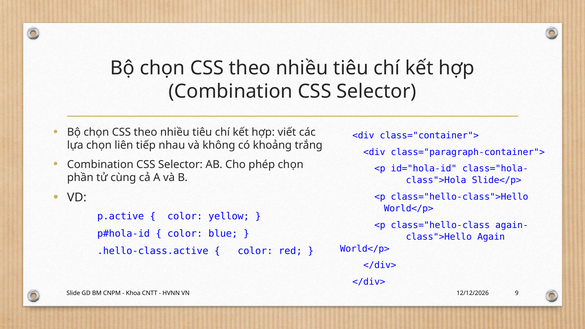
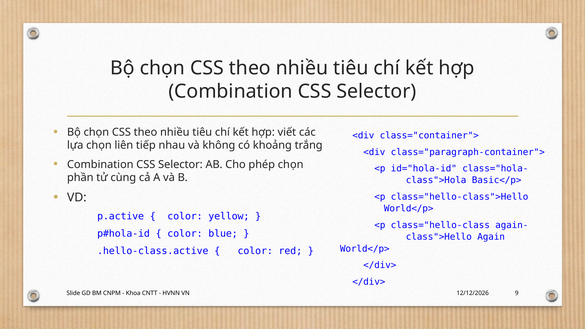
Slide</p>: Slide</p> -> Basic</p>
